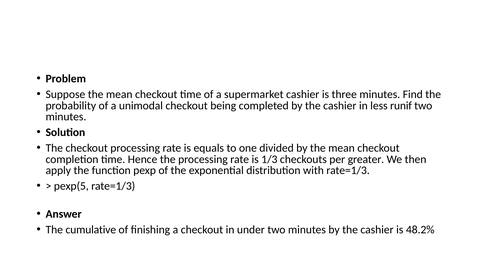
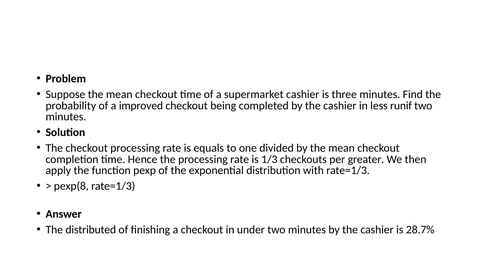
unimodal: unimodal -> improved
pexp(5: pexp(5 -> pexp(8
cumulative: cumulative -> distributed
48.2%: 48.2% -> 28.7%
